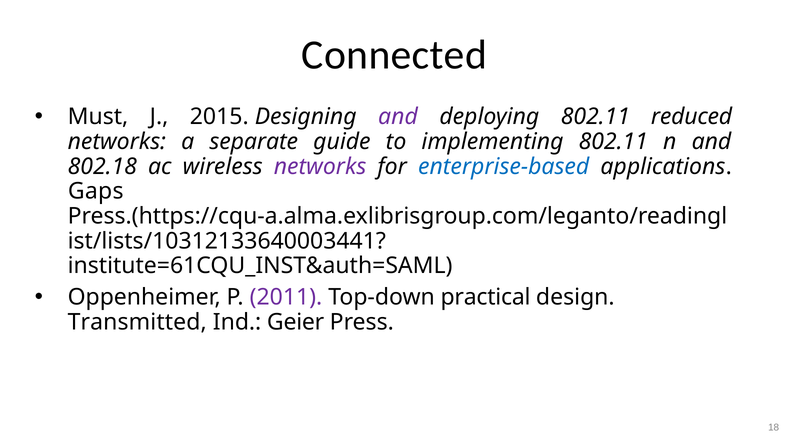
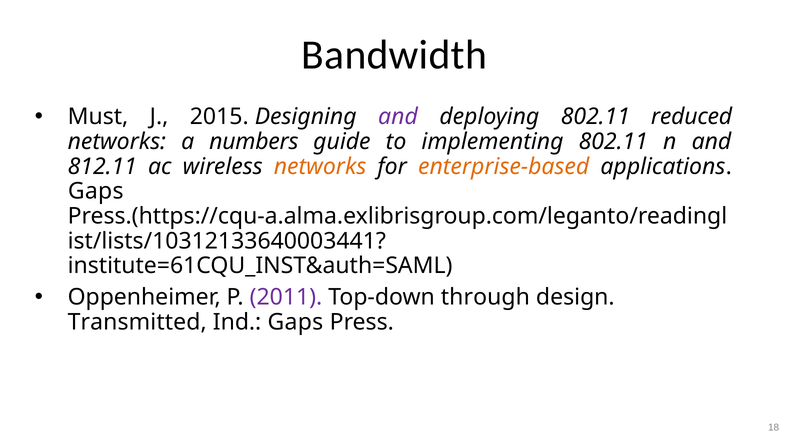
Connected: Connected -> Bandwidth
separate: separate -> numbers
802.18: 802.18 -> 812.11
networks at (320, 166) colour: purple -> orange
enterprise-based colour: blue -> orange
practical: practical -> through
Ind Geier: Geier -> Gaps
